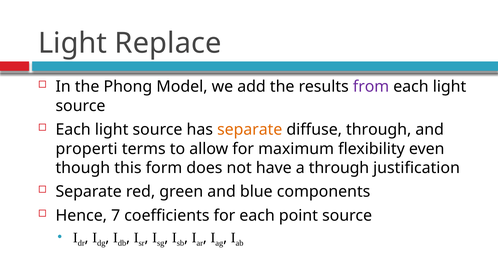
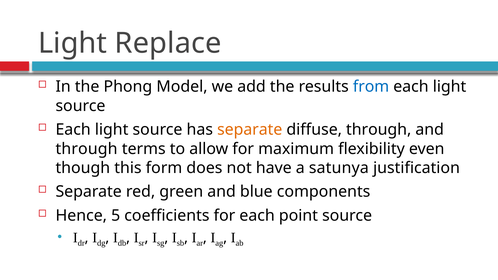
from colour: purple -> blue
properti at (87, 149): properti -> through
a through: through -> satunya
7: 7 -> 5
